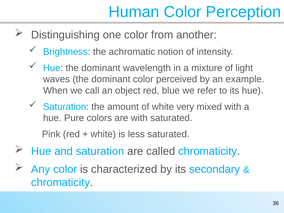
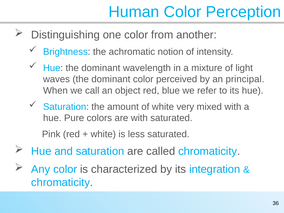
example: example -> principal
secondary: secondary -> integration
